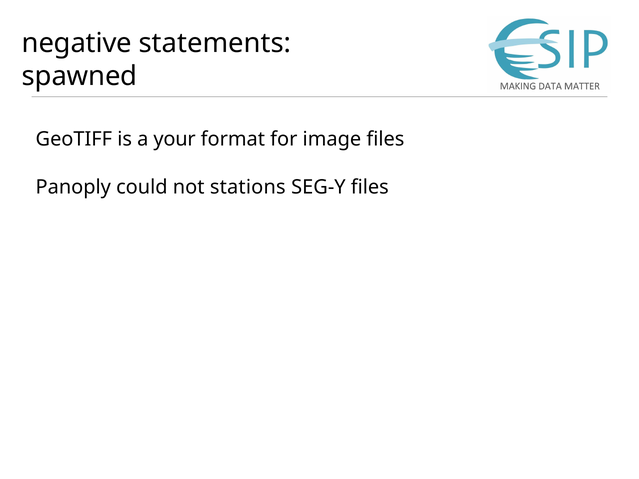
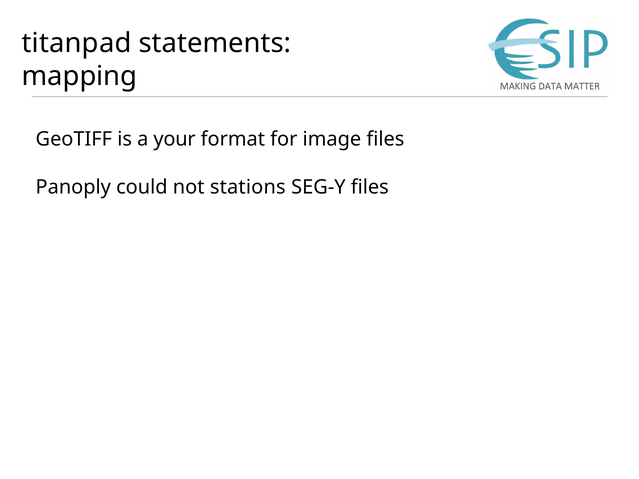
negative: negative -> titanpad
spawned: spawned -> mapping
